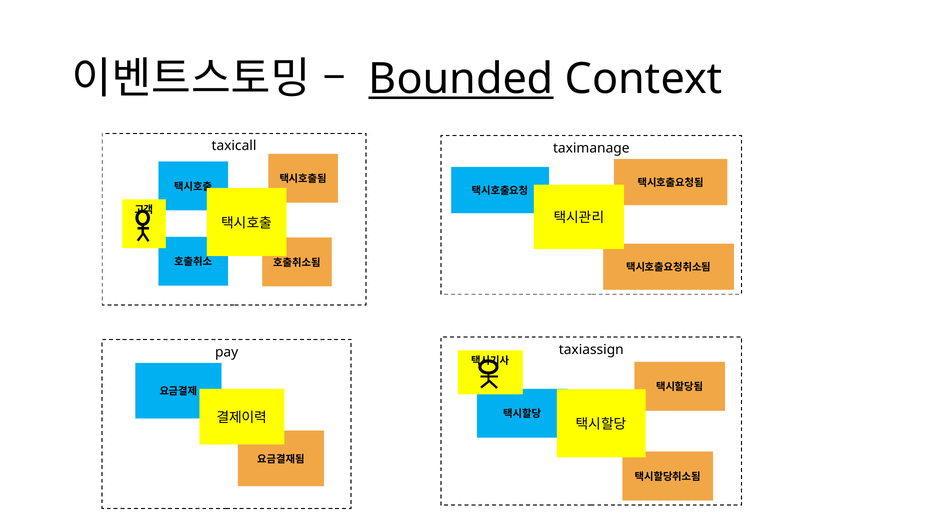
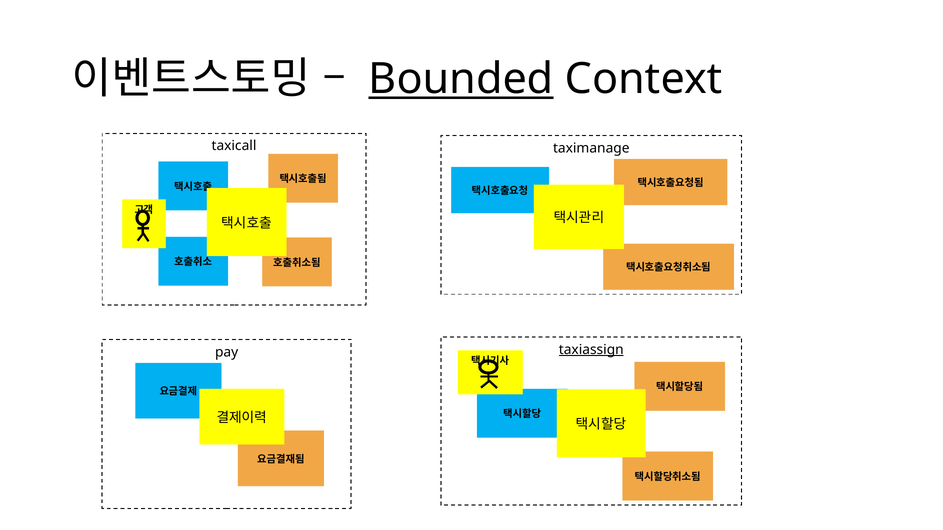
taxiassign underline: none -> present
